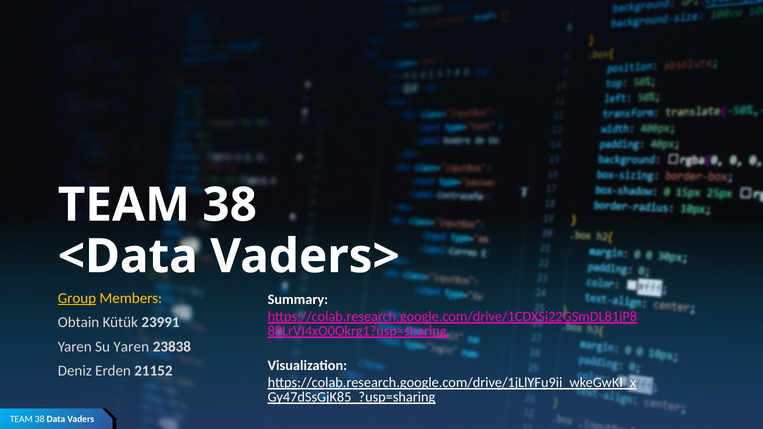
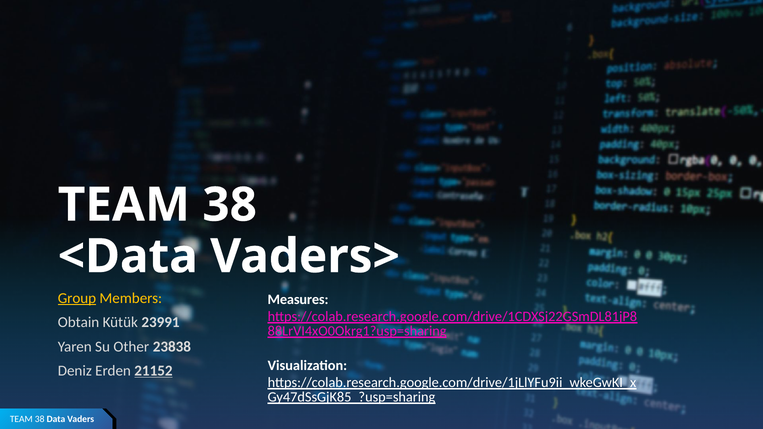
Summary: Summary -> Measures
Yaren at (131, 347): Yaren -> Other
21152 underline: none -> present
